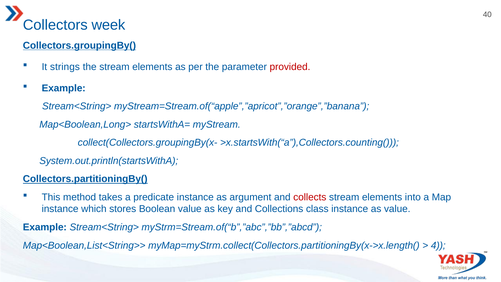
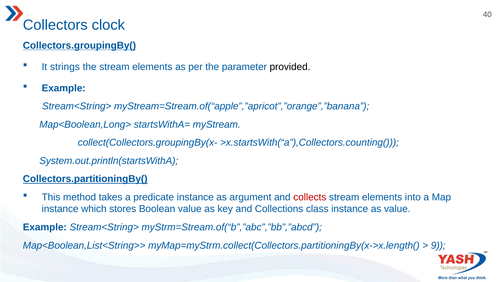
week: week -> clock
provided colour: red -> black
4: 4 -> 9
